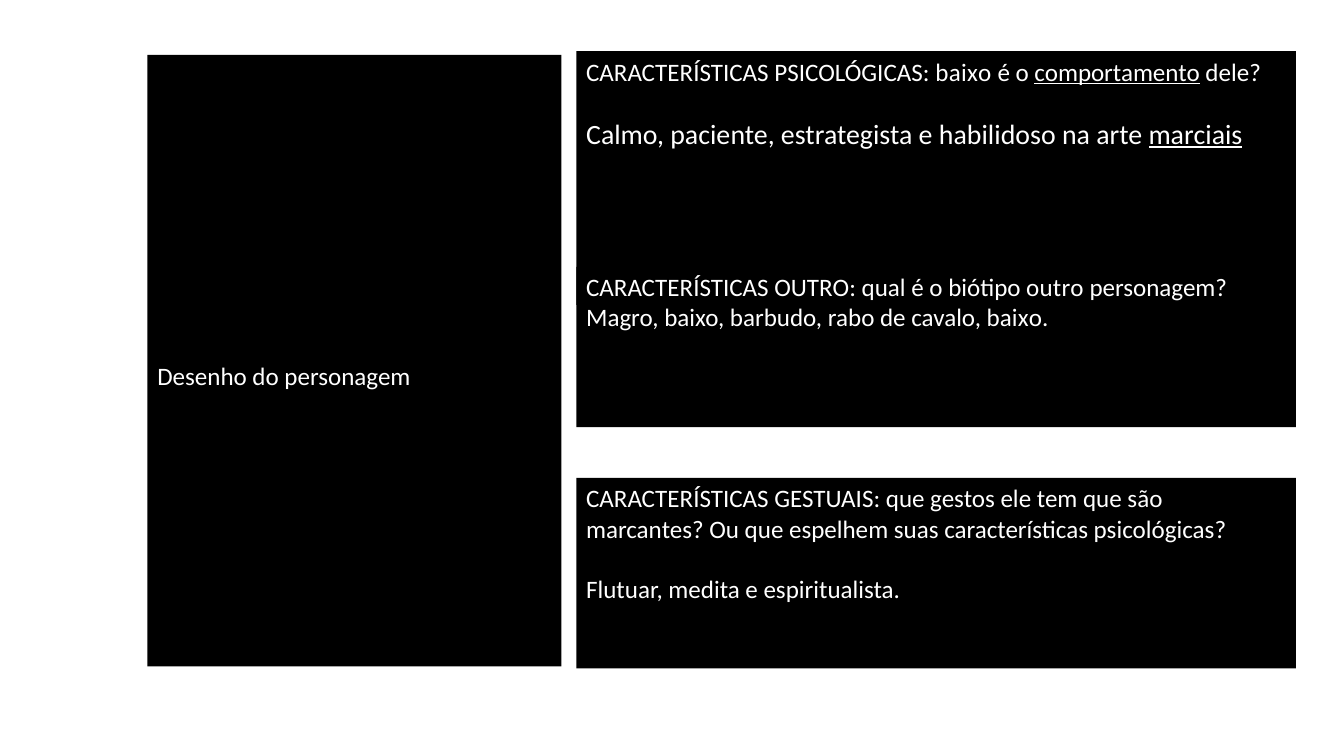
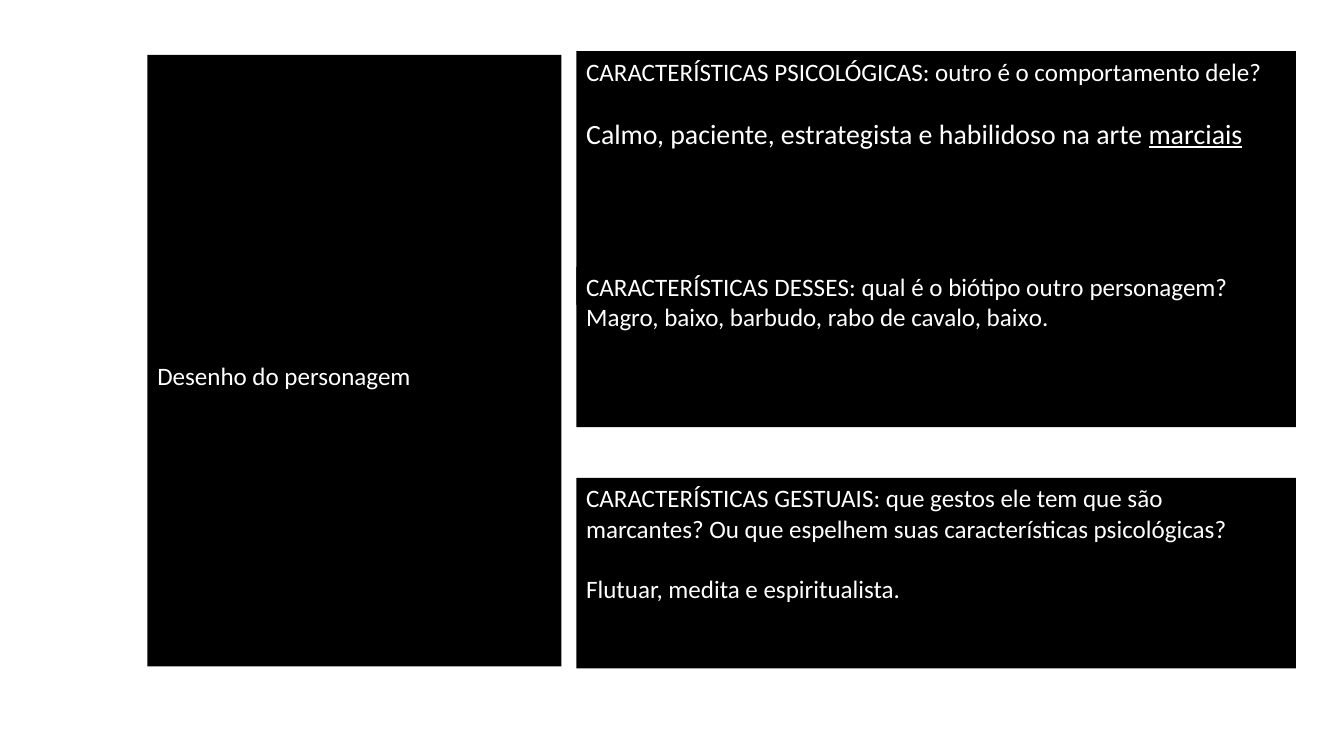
PSICOLÓGICAS baixo: baixo -> outro
comportamento underline: present -> none
CARACTERÍSTICAS OUTRO: OUTRO -> DESSES
